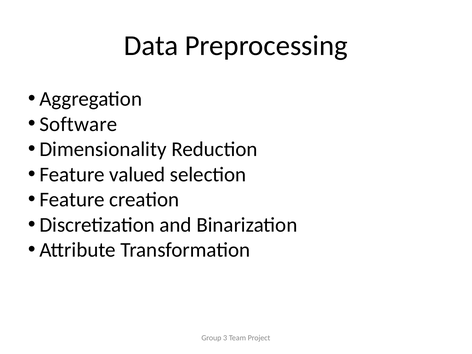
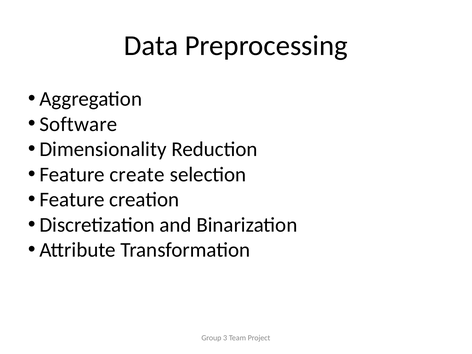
valued: valued -> create
